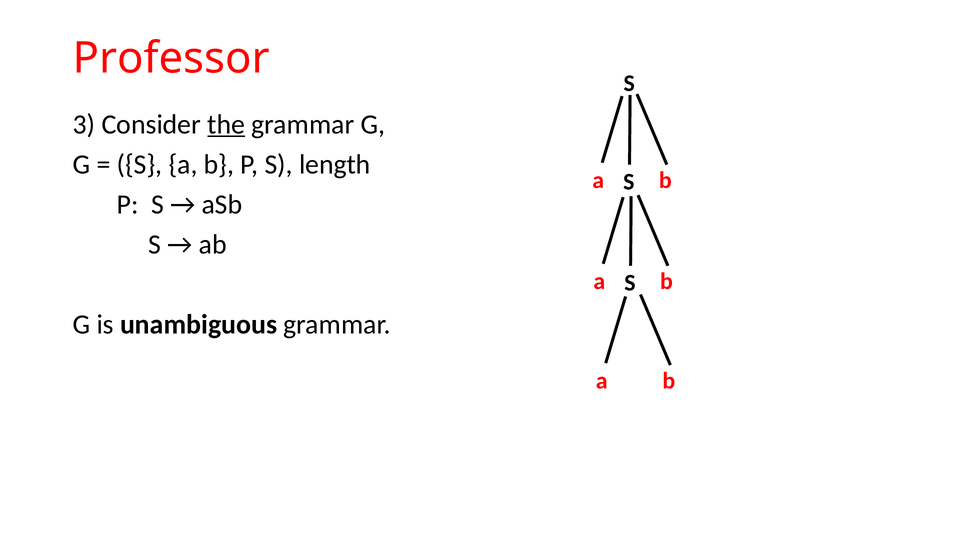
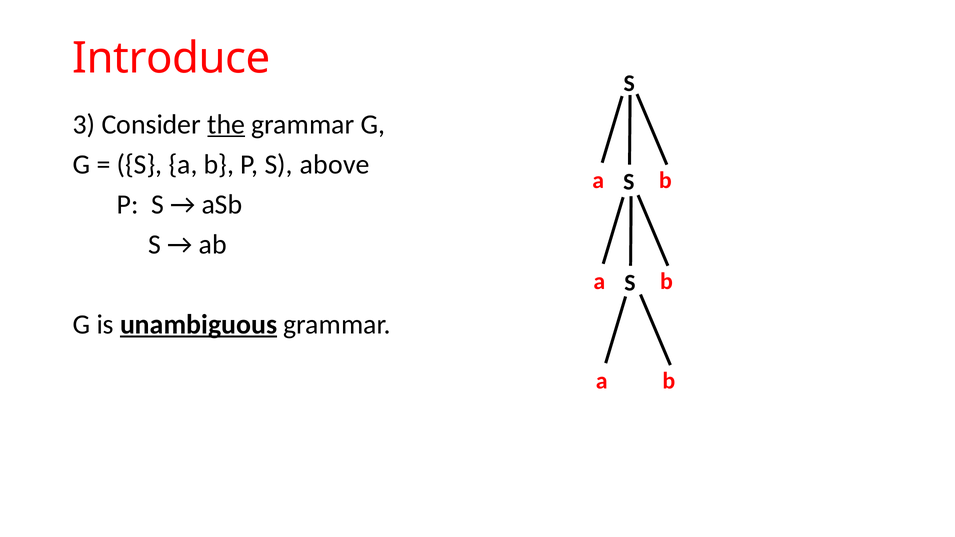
Professor: Professor -> Introduce
length: length -> above
unambiguous underline: none -> present
